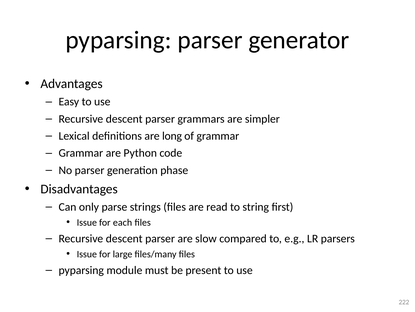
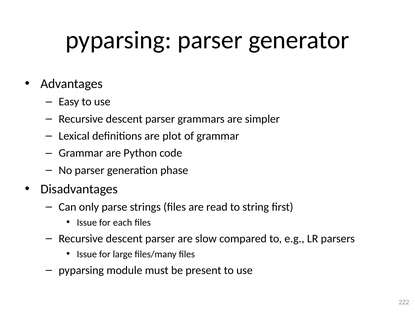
long: long -> plot
